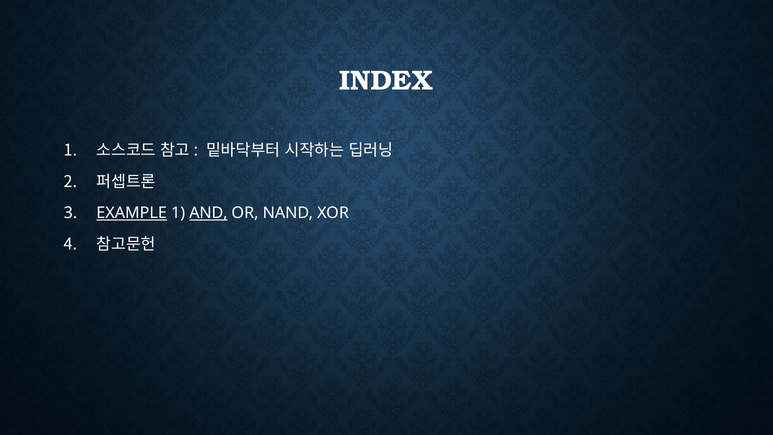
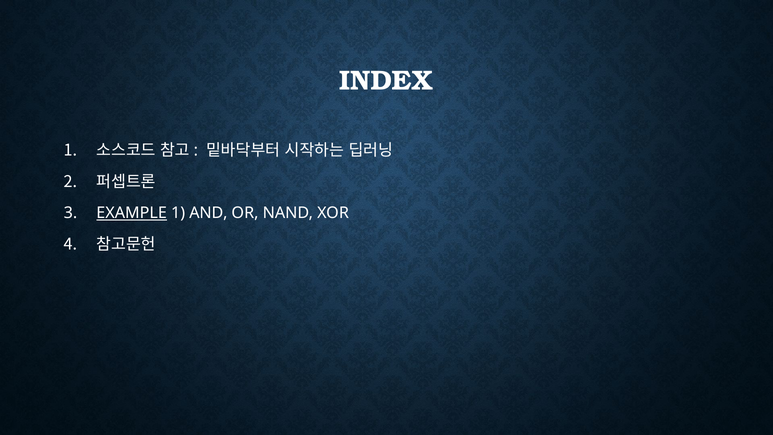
AND underline: present -> none
